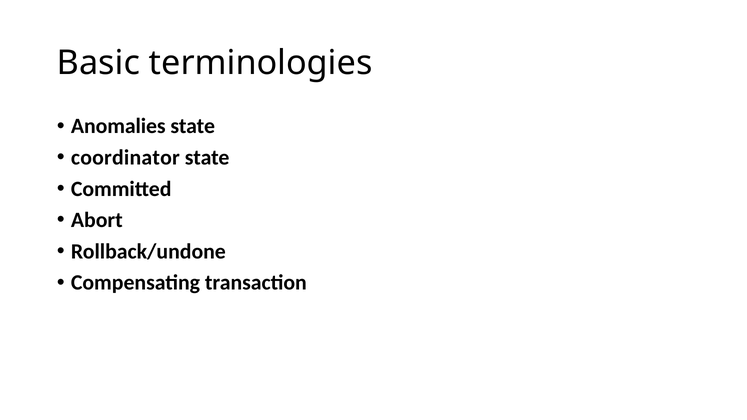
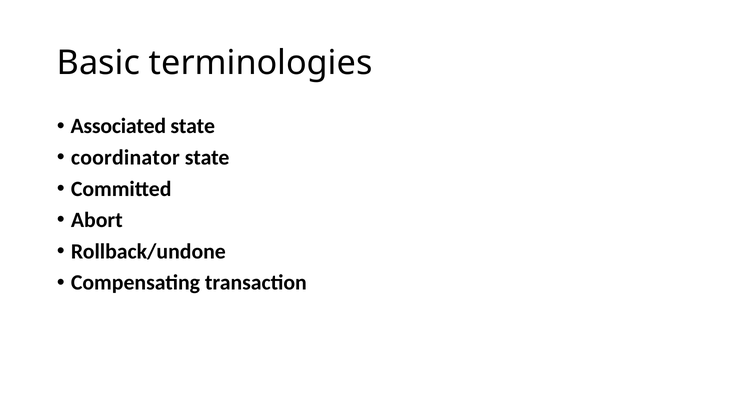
Anomalies: Anomalies -> Associated
